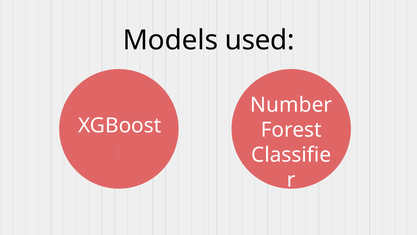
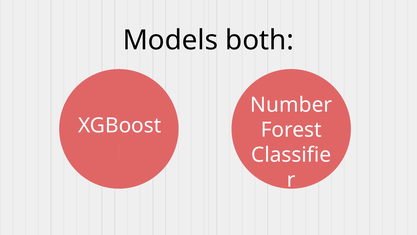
used: used -> both
